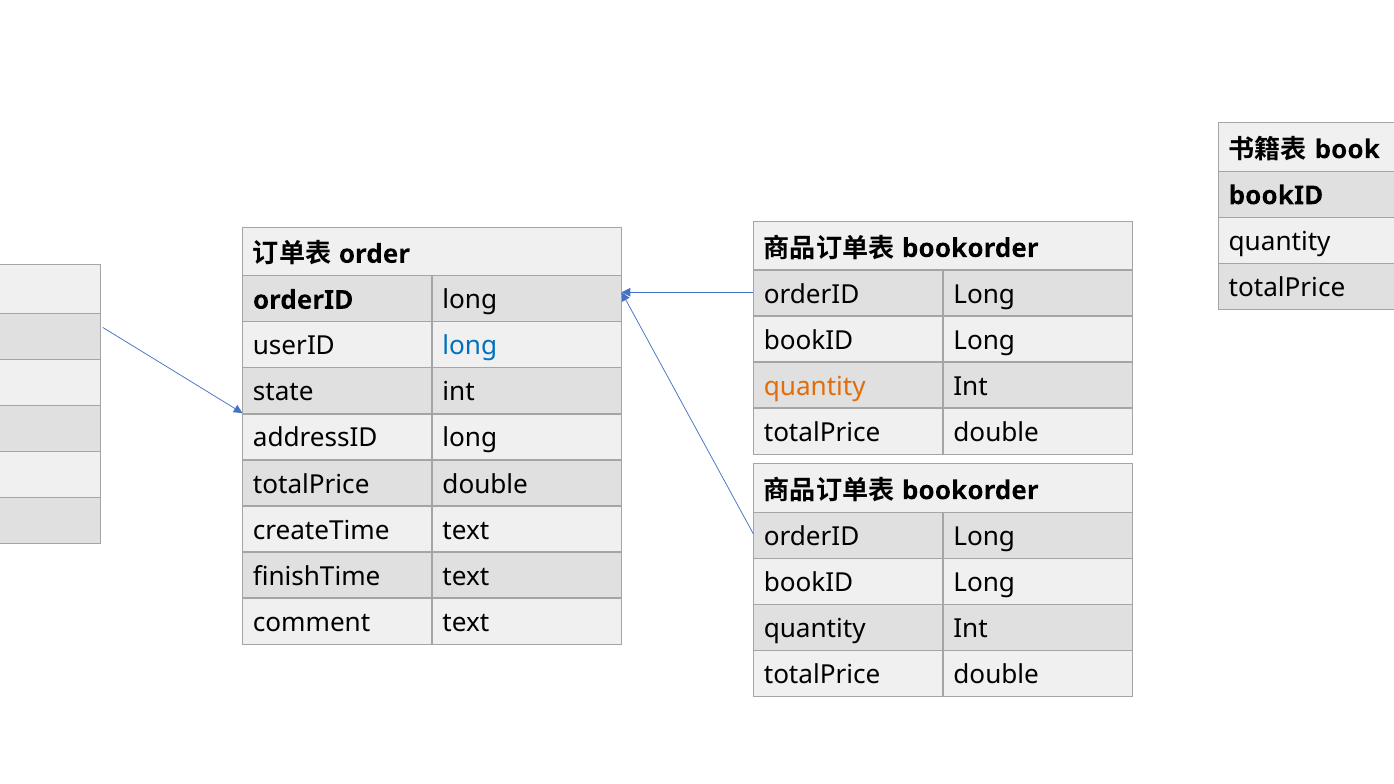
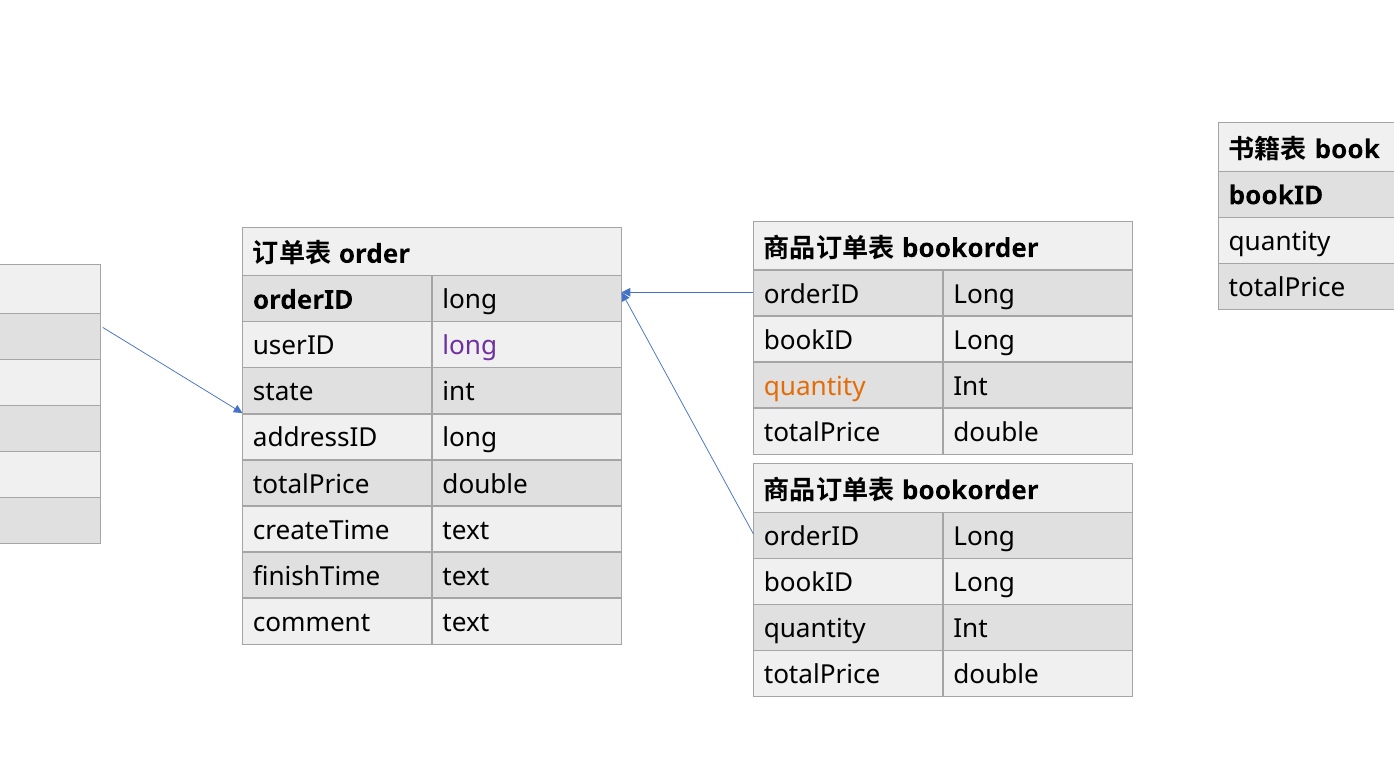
long at (470, 346) colour: blue -> purple
